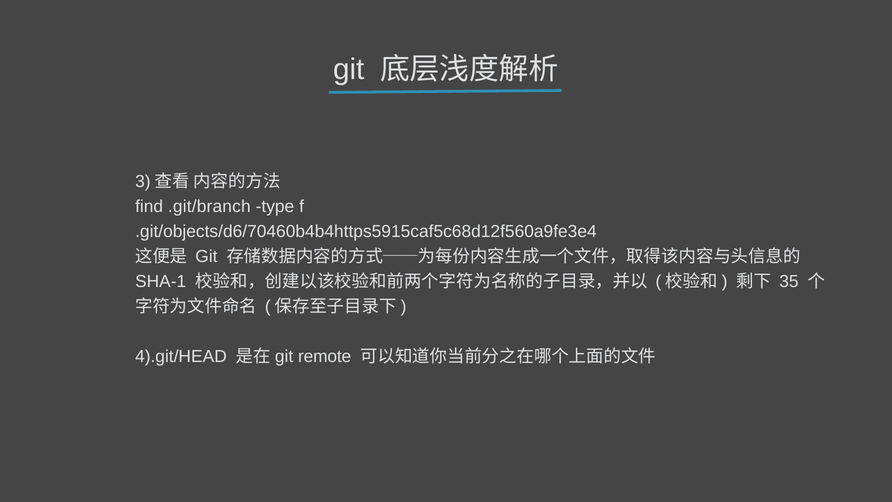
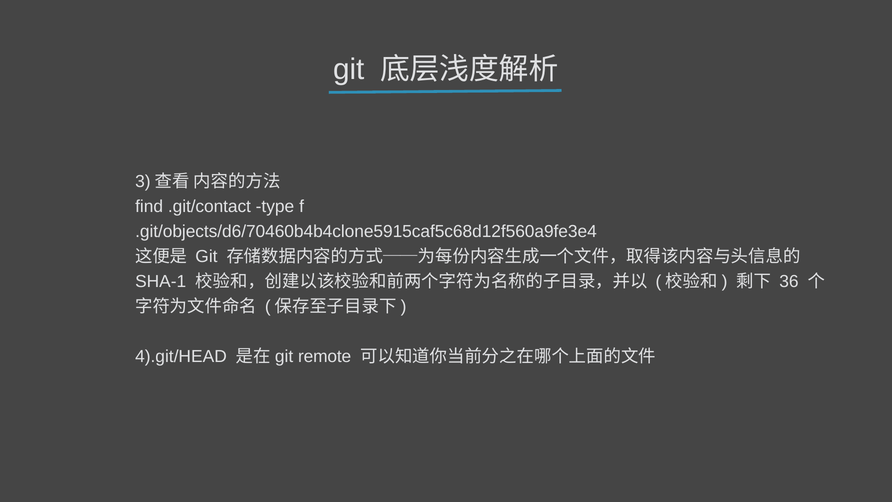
.git/branch: .git/branch -> .git/contact
.git/objects/d6/70460b4b4https5915caf5c68d12f560a9fe3e4: .git/objects/d6/70460b4b4https5915caf5c68d12f560a9fe3e4 -> .git/objects/d6/70460b4b4clone5915caf5c68d12f560a9fe3e4
35: 35 -> 36
